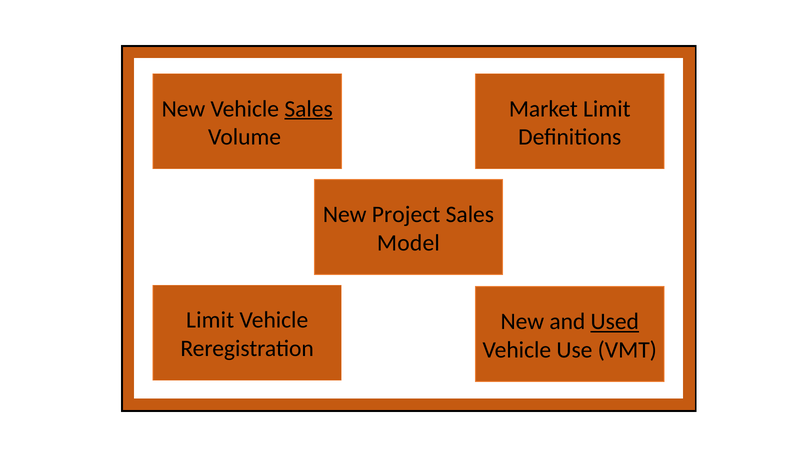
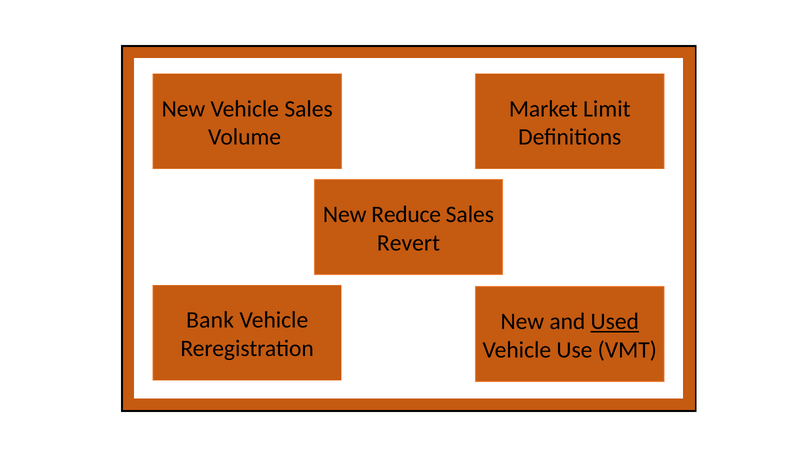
Sales at (309, 109) underline: present -> none
Project: Project -> Reduce
Model: Model -> Revert
Limit at (210, 320): Limit -> Bank
